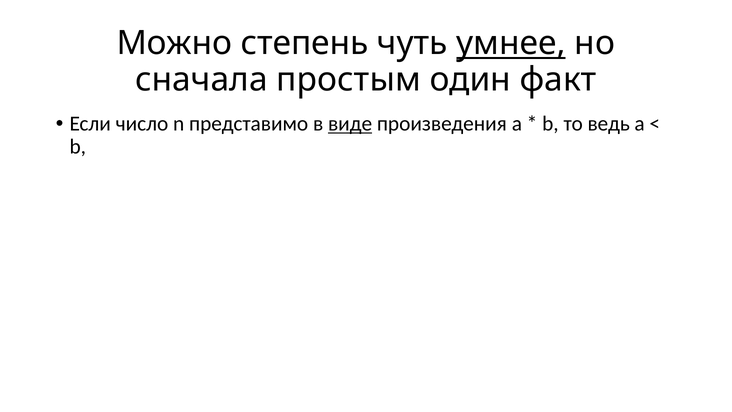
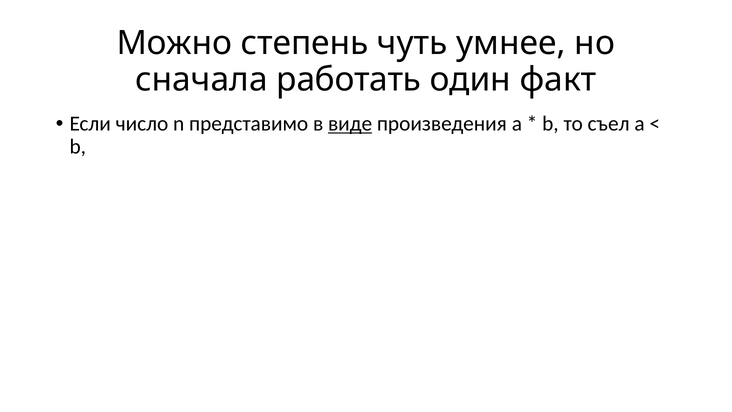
умнее underline: present -> none
простым: простым -> работать
ведь: ведь -> съел
